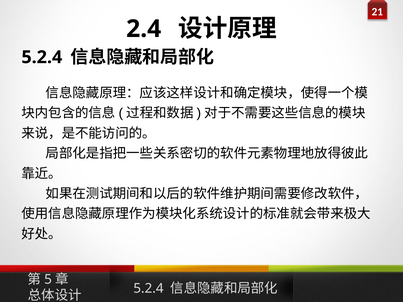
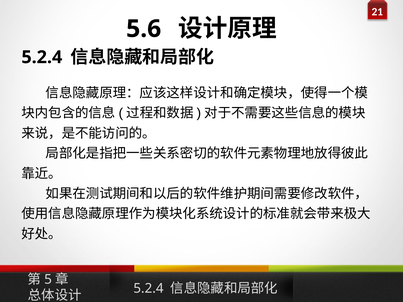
2.4: 2.4 -> 5.6
